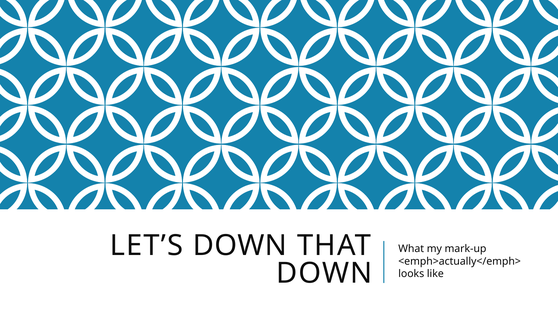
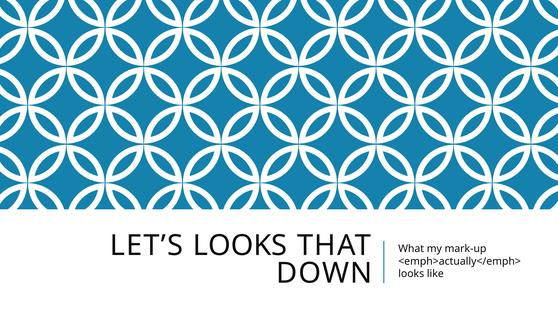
LET’S DOWN: DOWN -> LOOKS
